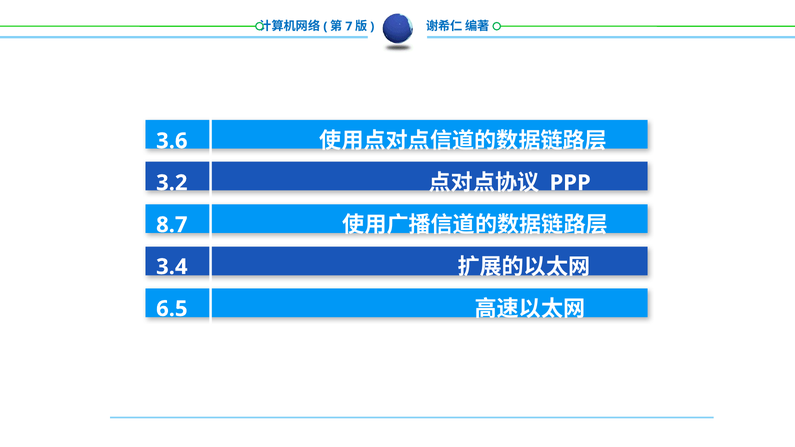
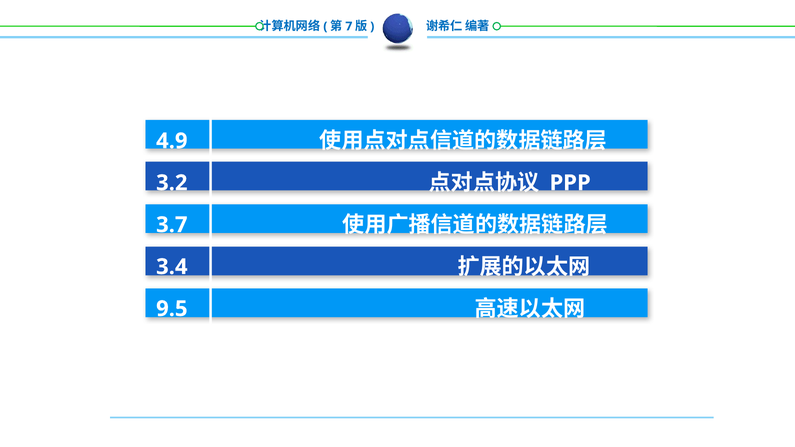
3.6: 3.6 -> 4.9
8.7: 8.7 -> 3.7
6.5: 6.5 -> 9.5
